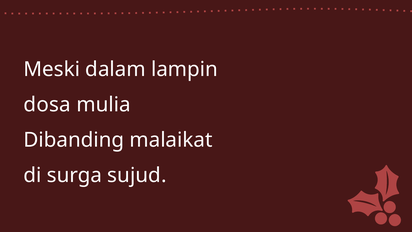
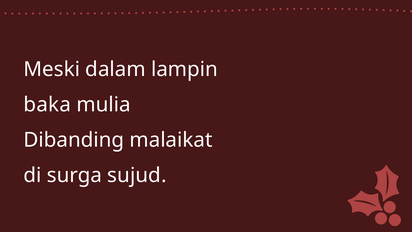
dosa: dosa -> baka
